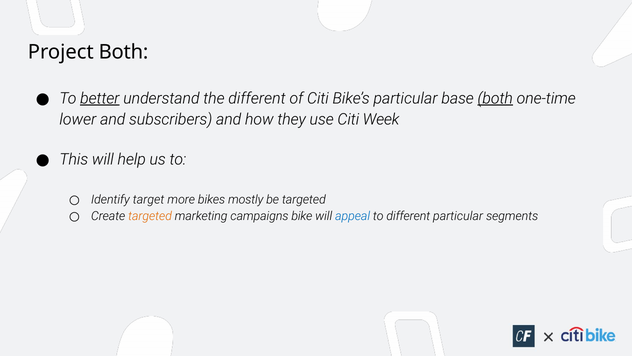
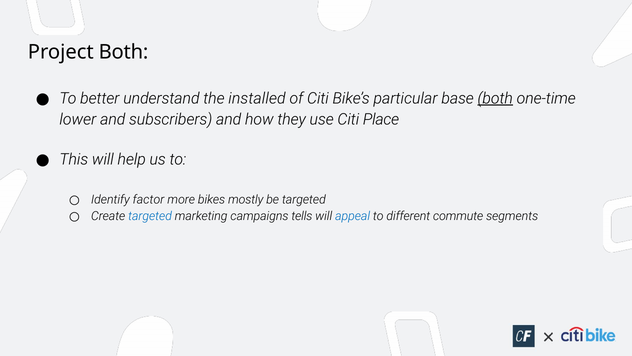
better underline: present -> none
the different: different -> installed
Week: Week -> Place
target: target -> factor
targeted at (150, 216) colour: orange -> blue
bike: bike -> tells
different particular: particular -> commute
